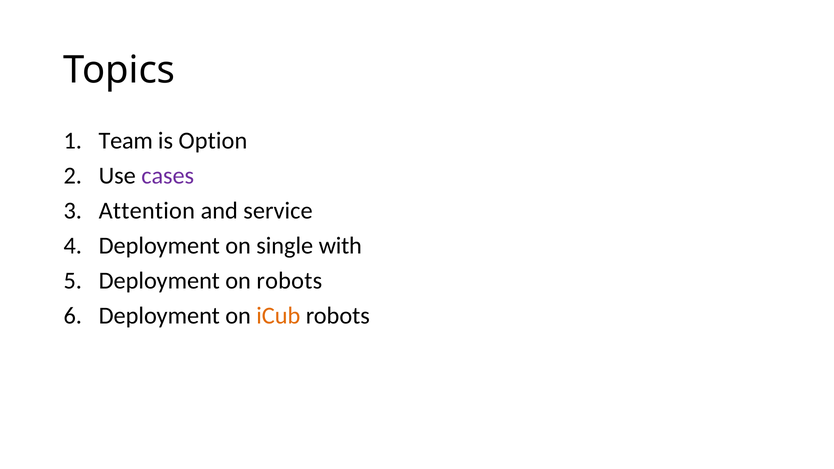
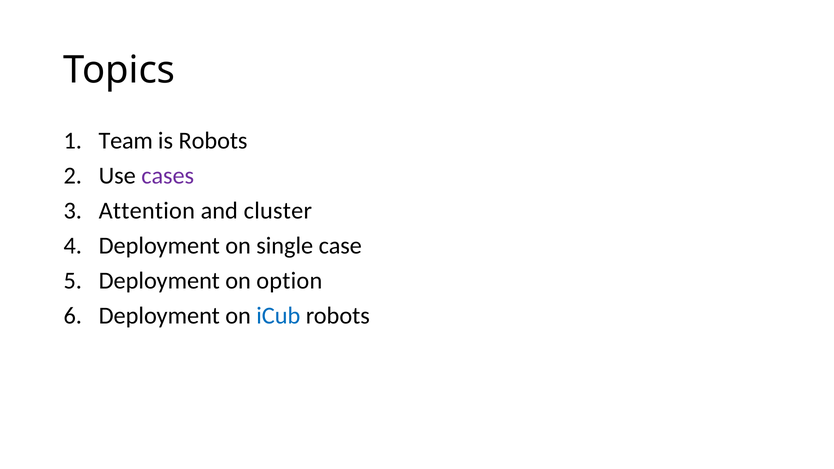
is Option: Option -> Robots
service: service -> cluster
with: with -> case
on robots: robots -> option
iCub colour: orange -> blue
